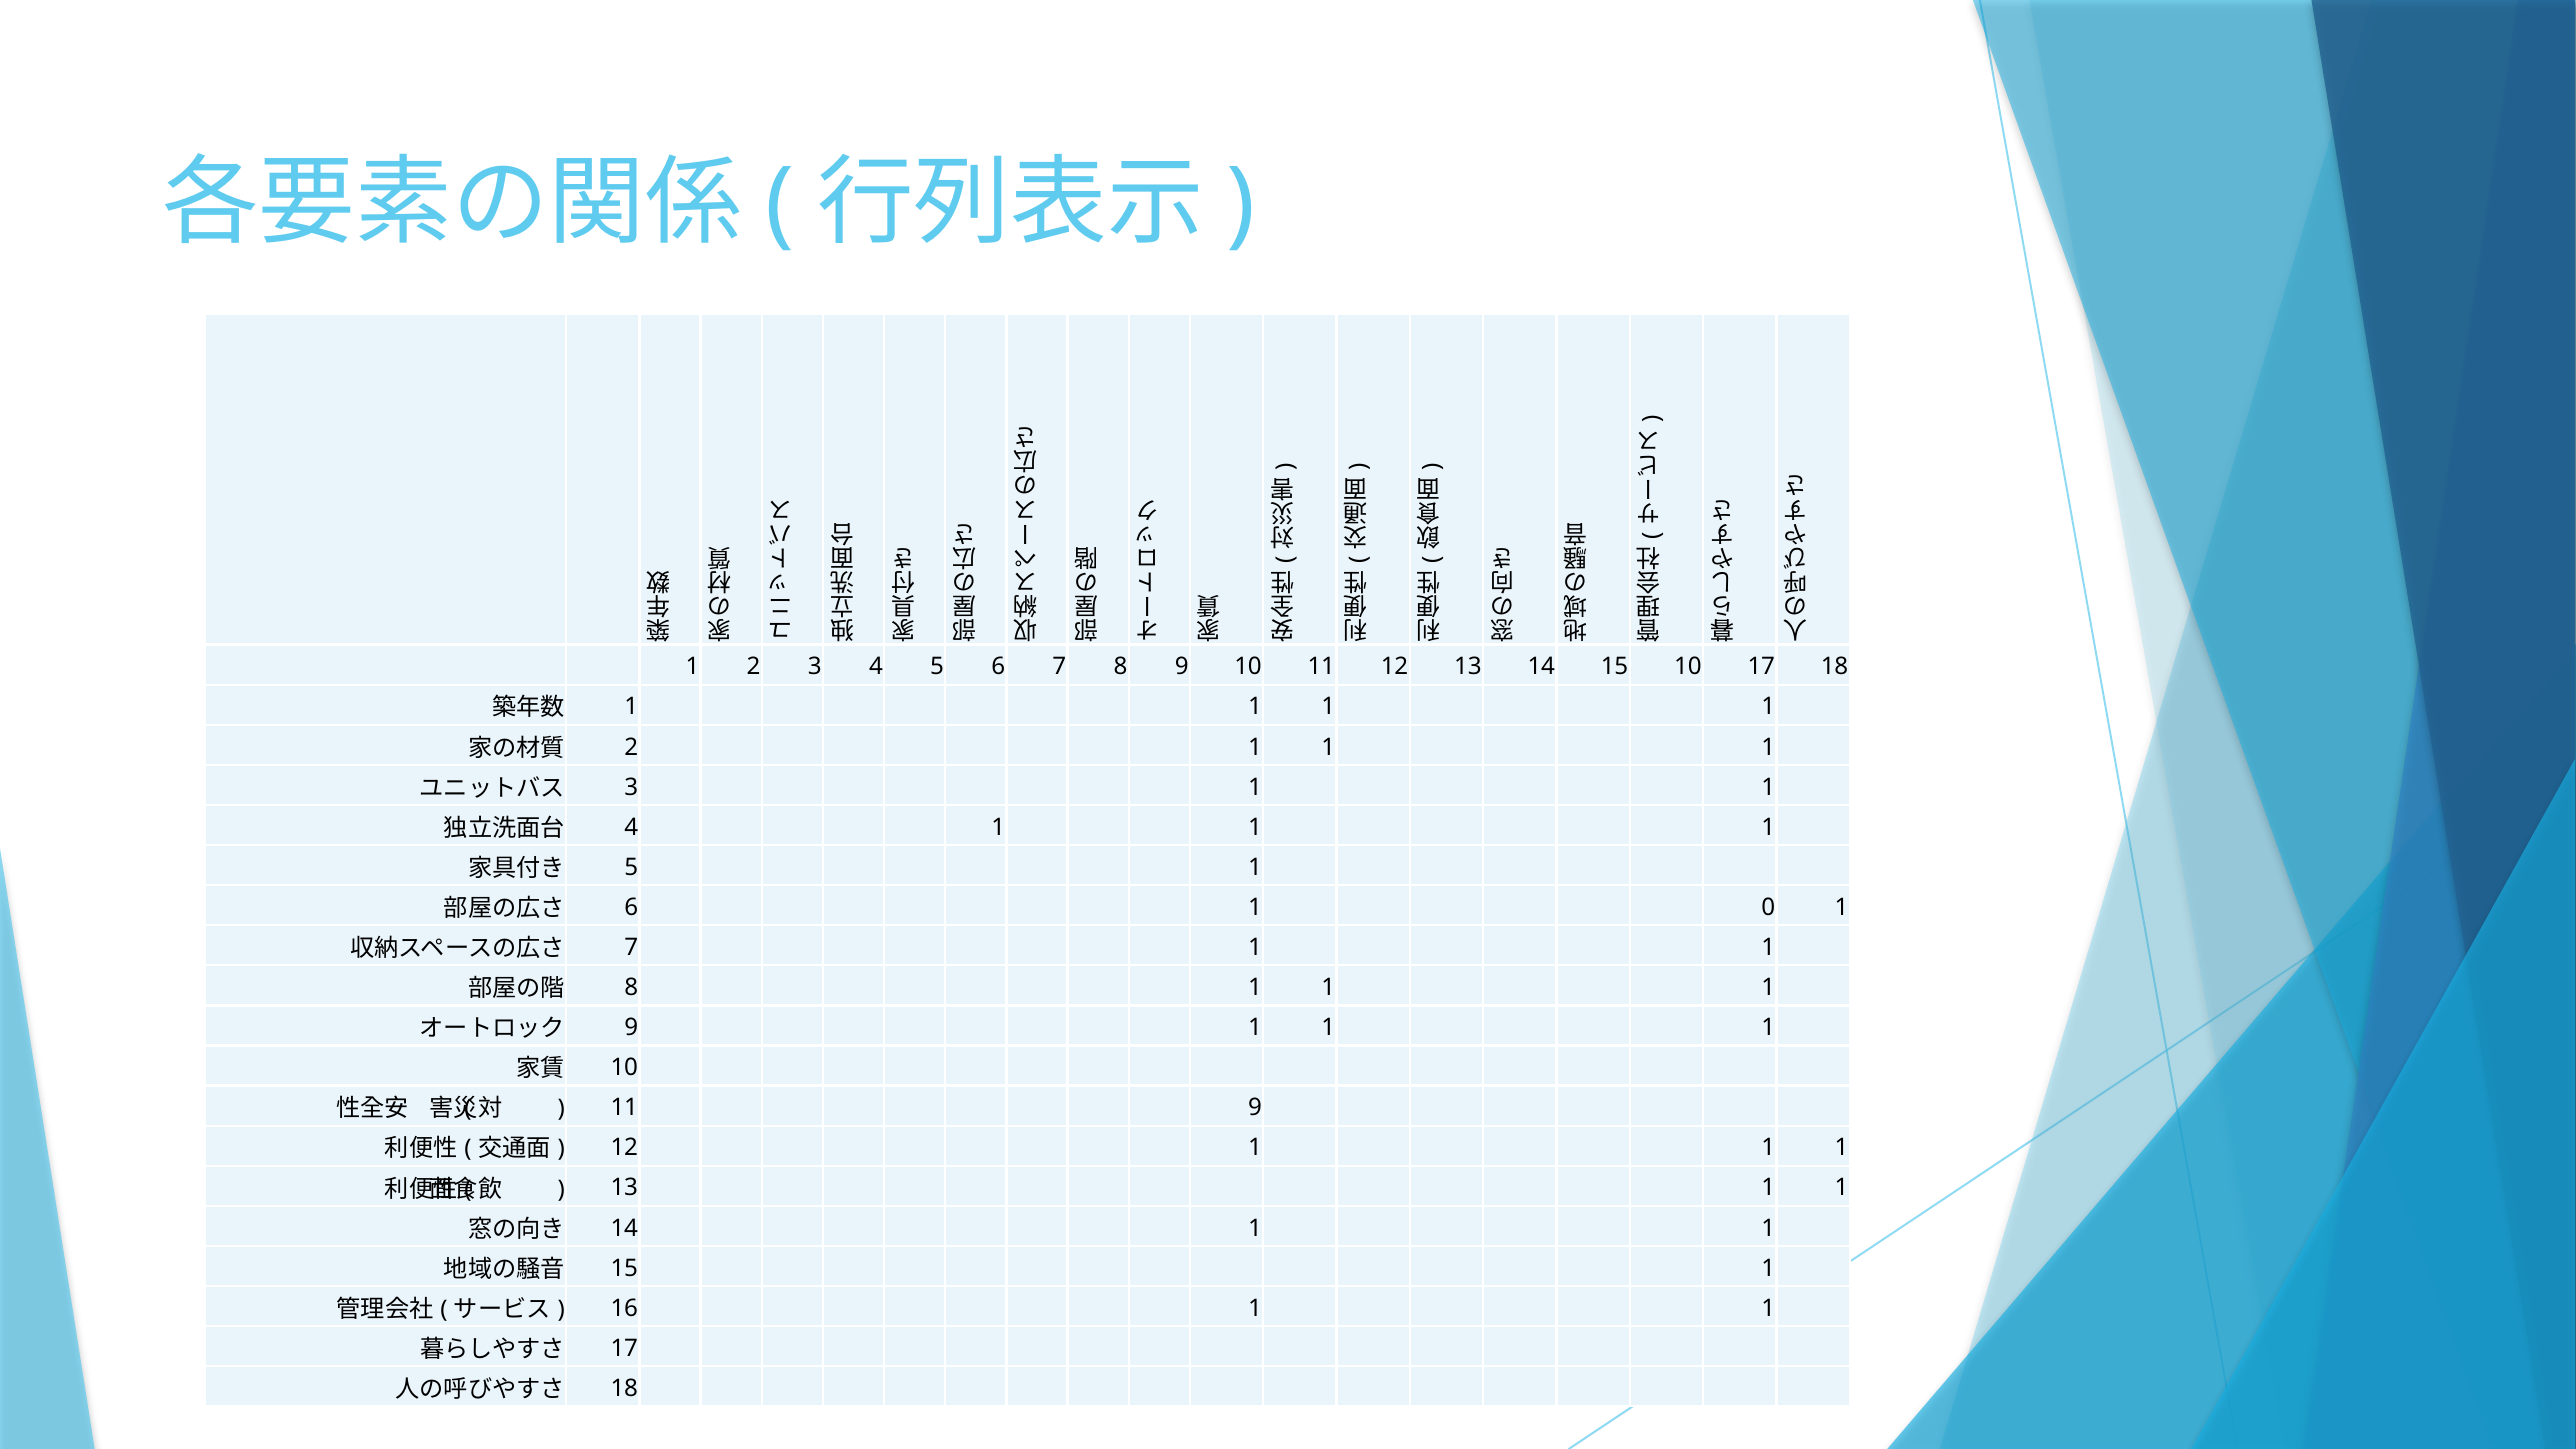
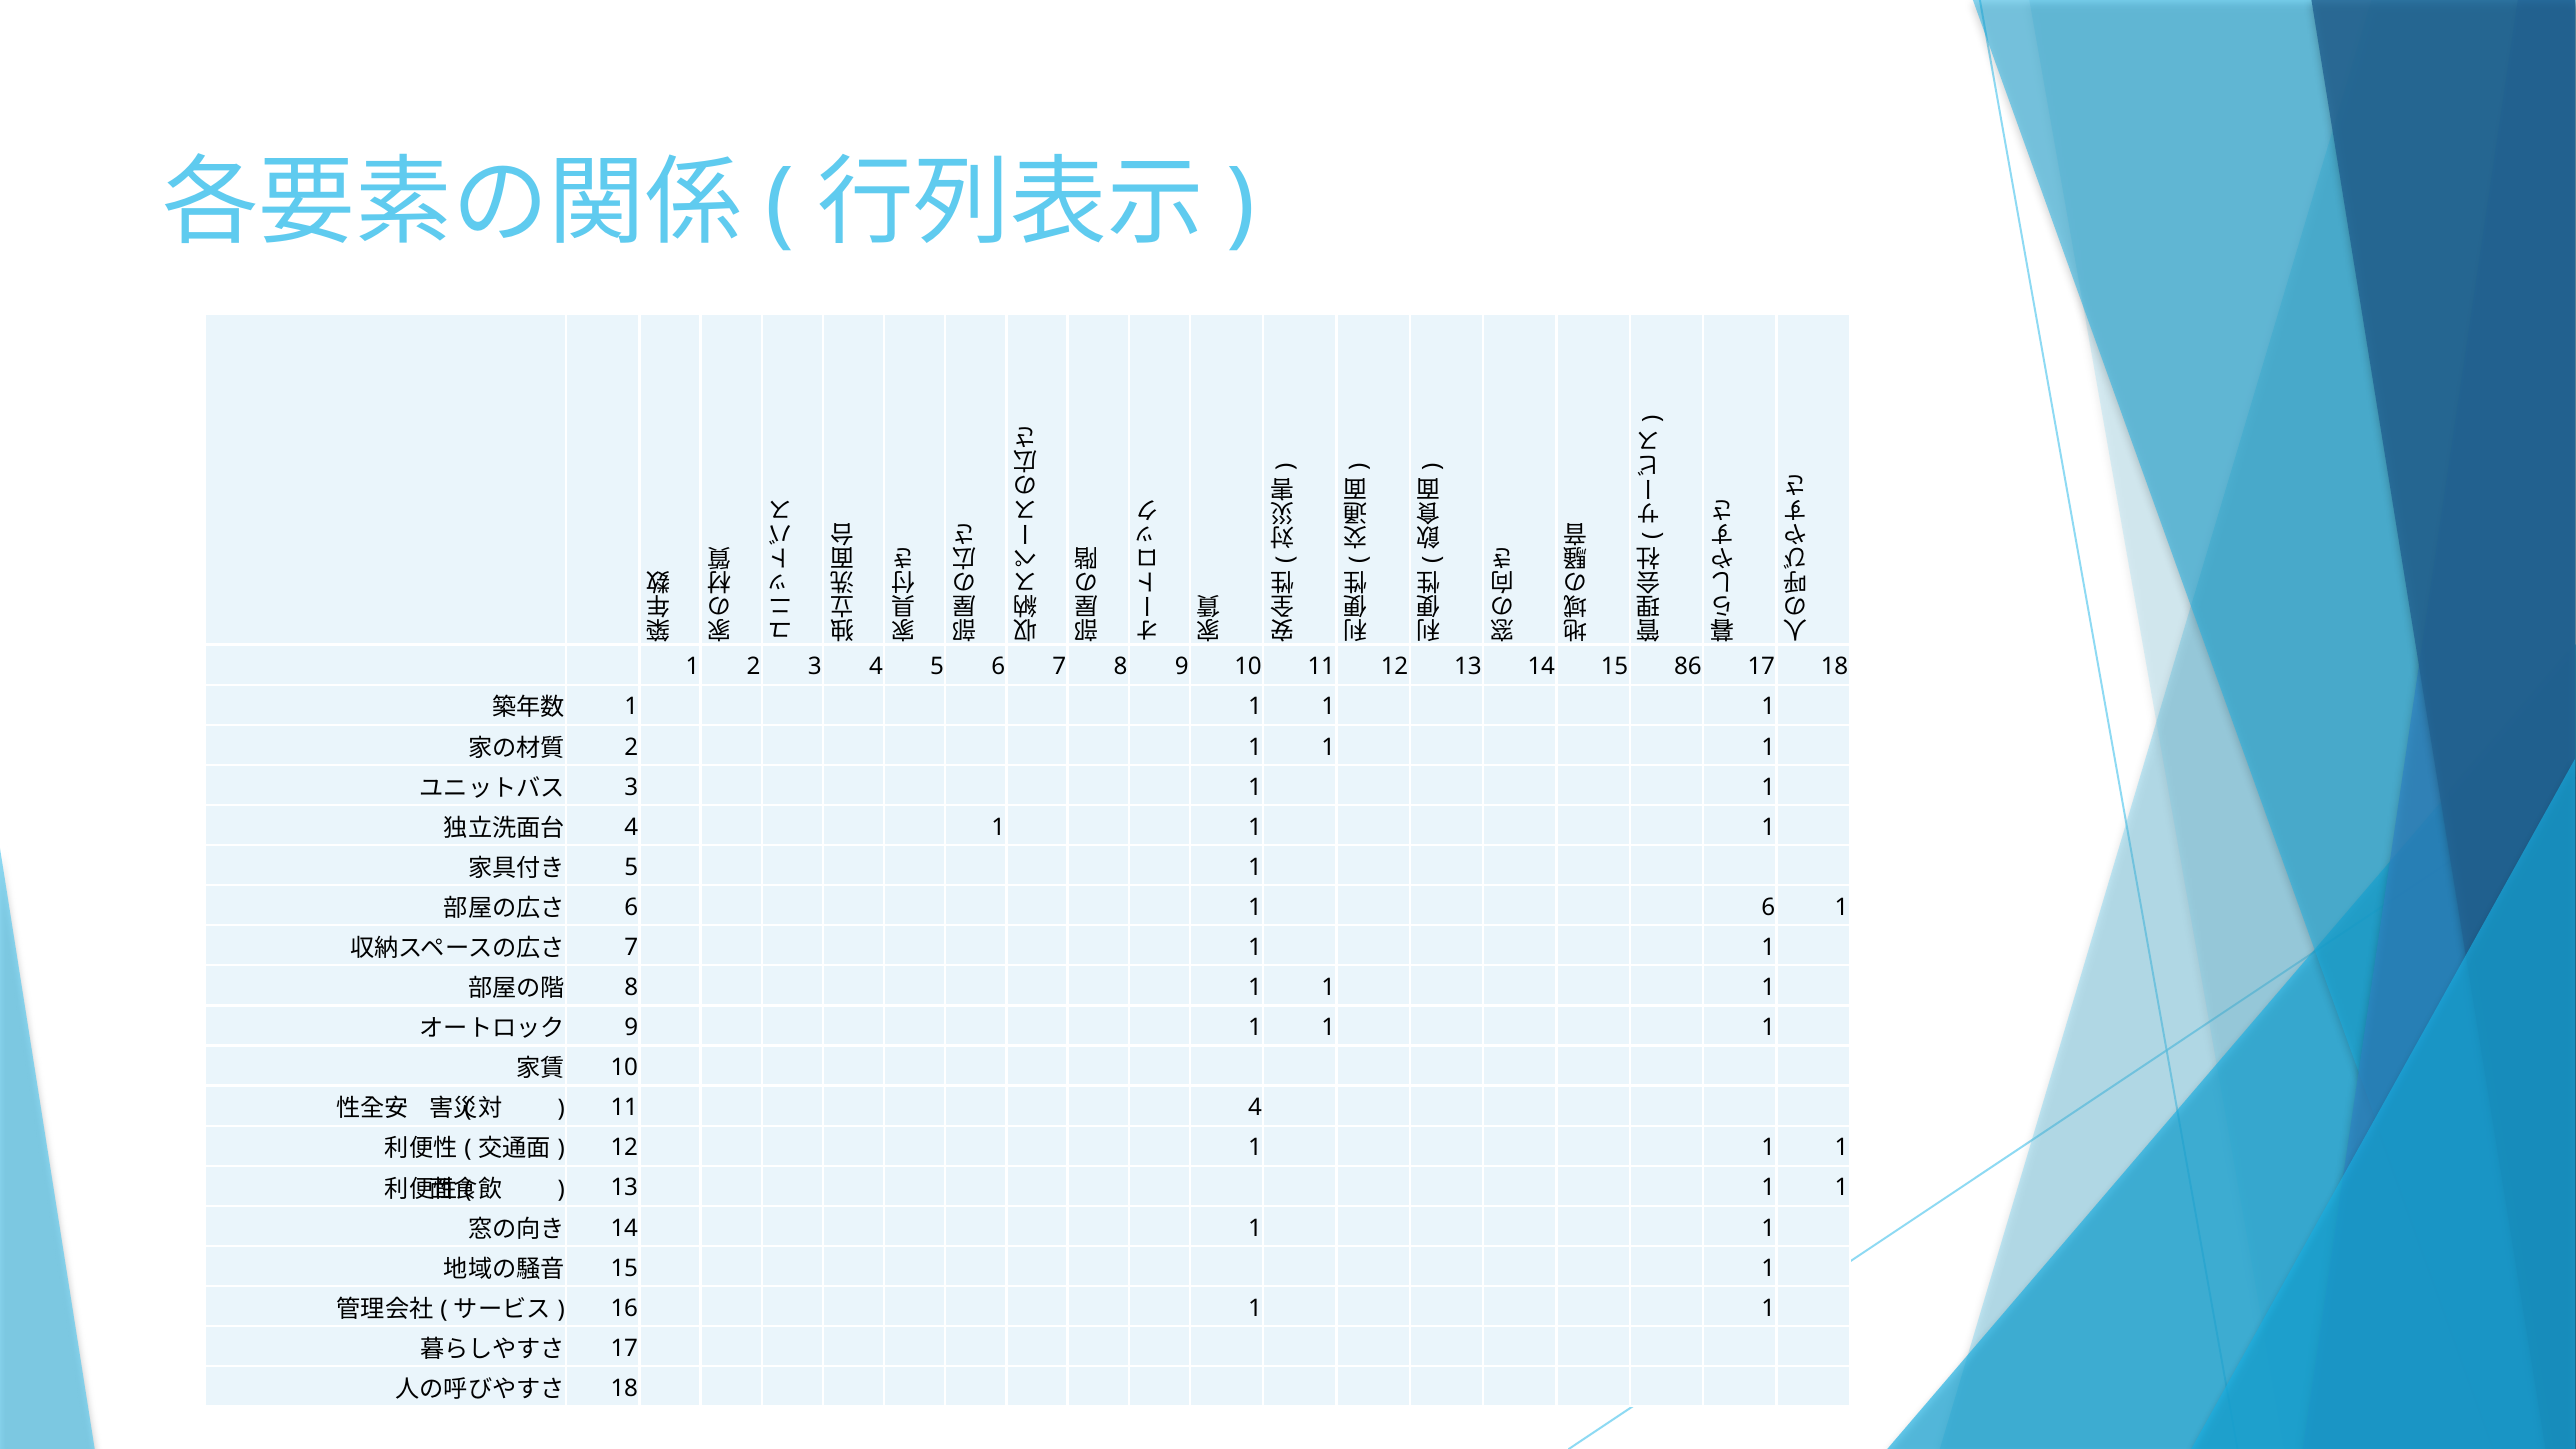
15 10: 10 -> 86
1 0: 0 -> 6
11 9: 9 -> 4
